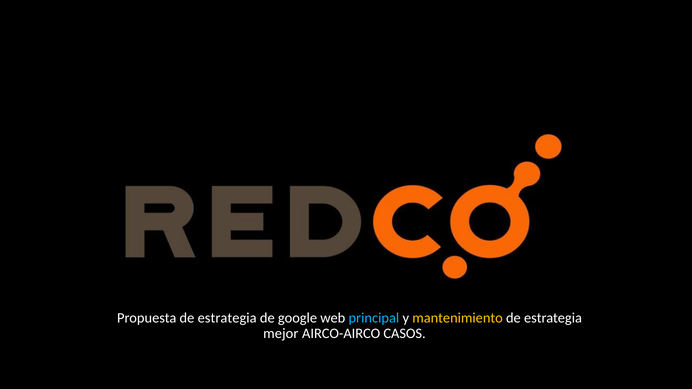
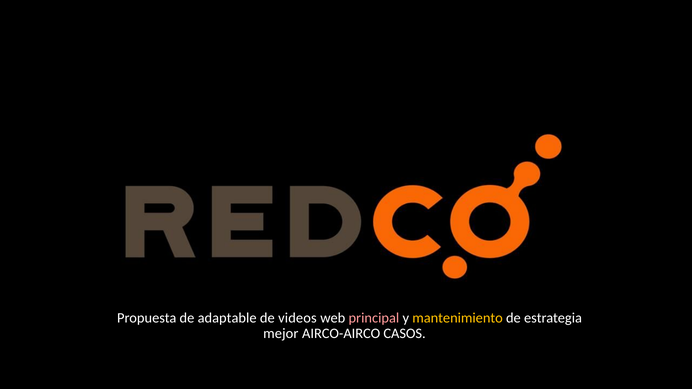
PPropuesta de estrategia: estrategia -> adaptable
google: google -> videos
principal colour: light blue -> pink
